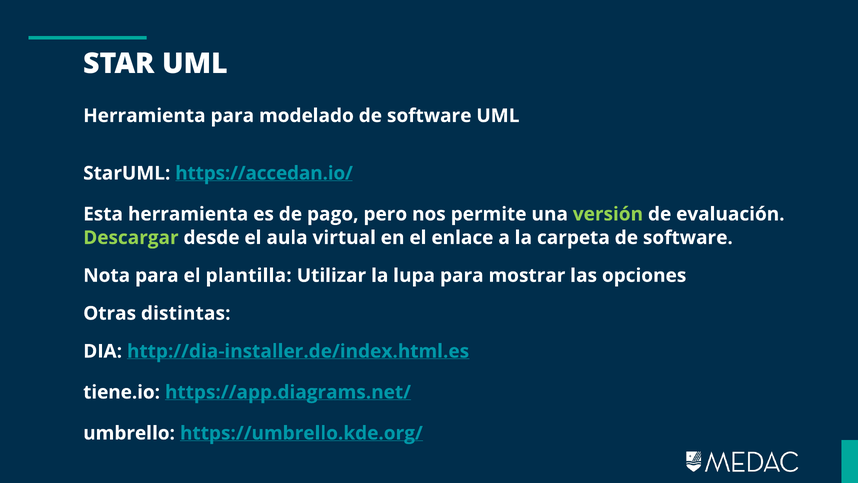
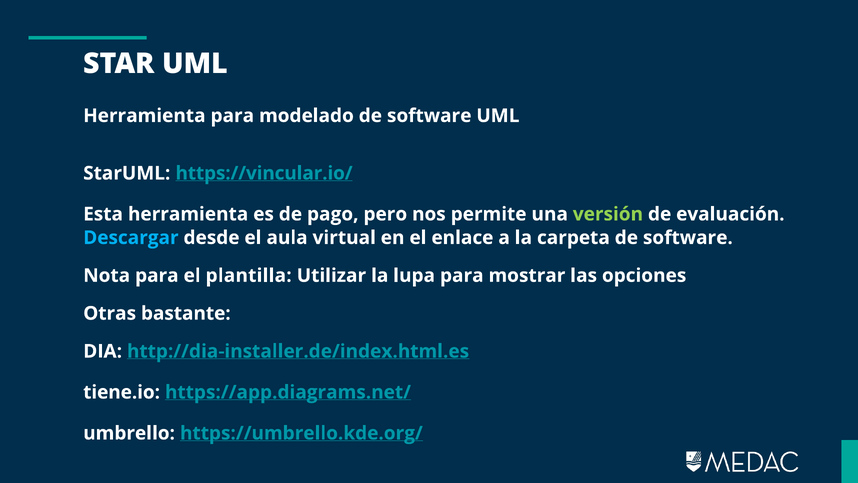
https://accedan.io/: https://accedan.io/ -> https://vincular.io/
Descargar colour: light green -> light blue
distintas: distintas -> bastante
